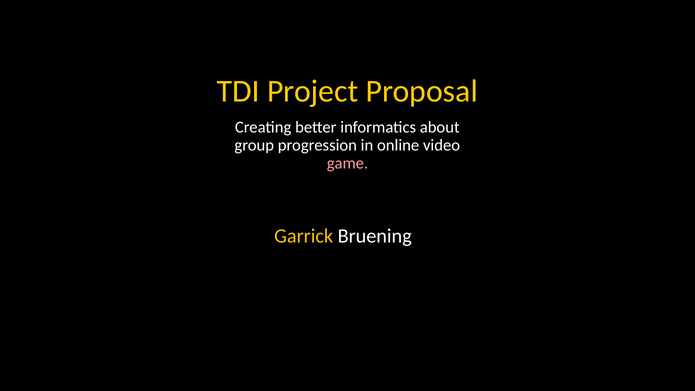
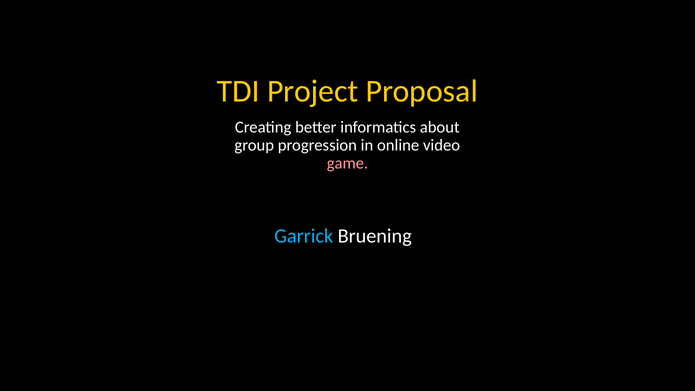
Garrick colour: yellow -> light blue
